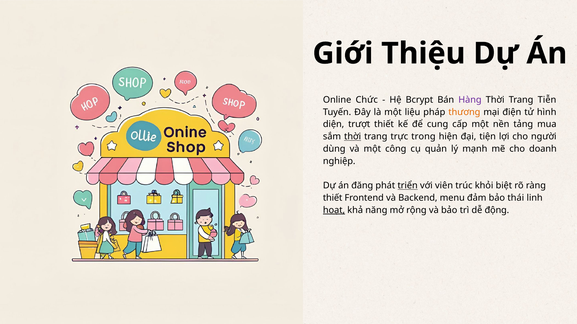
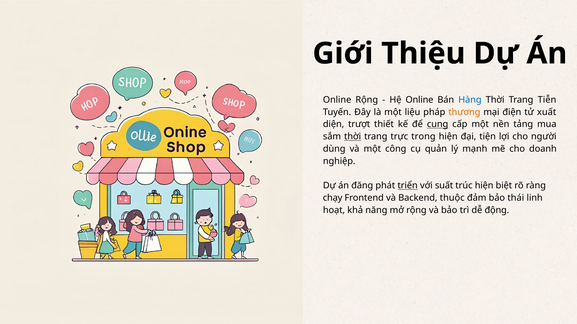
Online Chức: Chức -> Rộng
Hệ Bcrypt: Bcrypt -> Online
Hàng colour: purple -> blue
hình: hình -> xuất
cung underline: none -> present
viên: viên -> suất
trúc khỏi: khỏi -> hiện
thiết at (333, 198): thiết -> chạy
menu: menu -> thuộc
hoạt underline: present -> none
